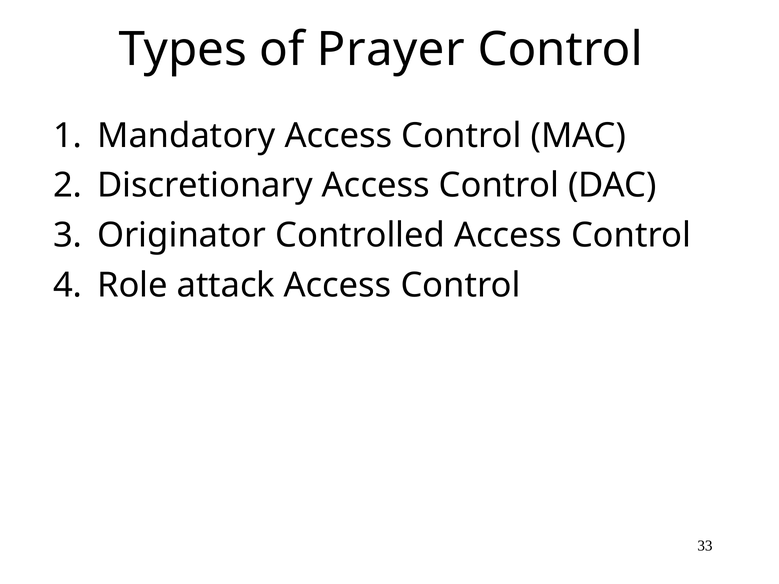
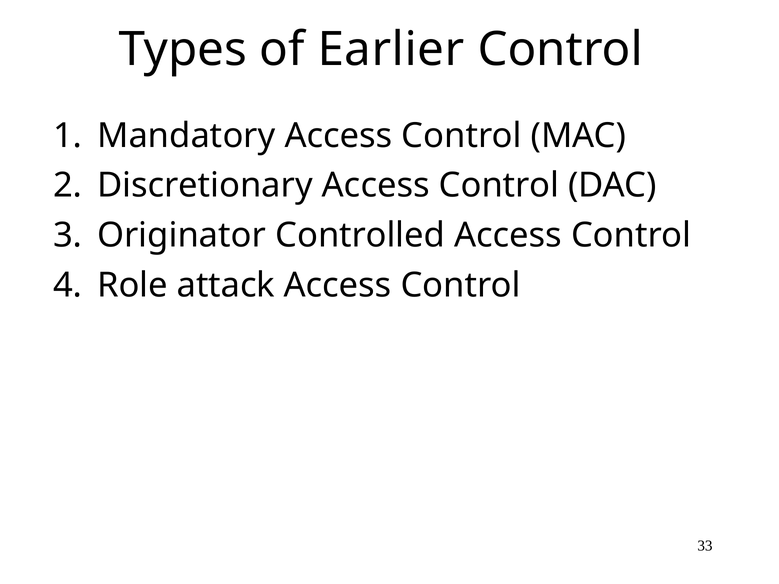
Prayer: Prayer -> Earlier
